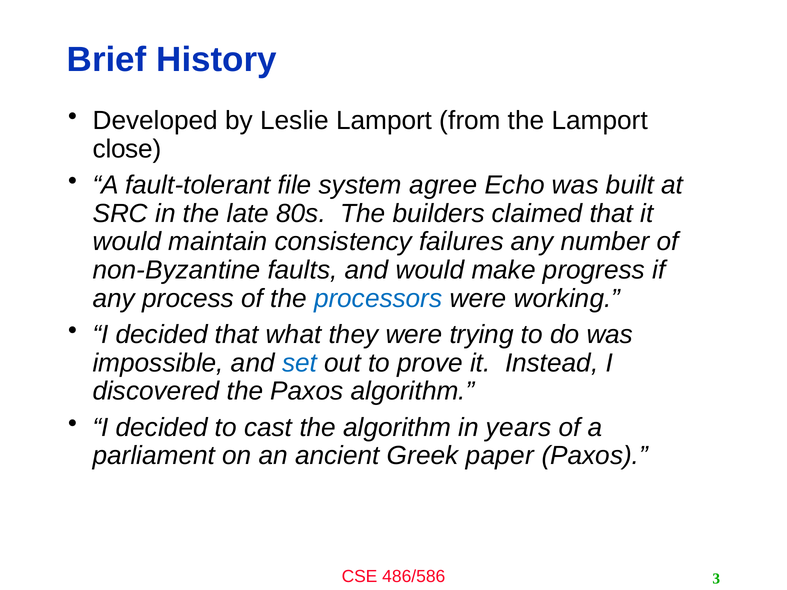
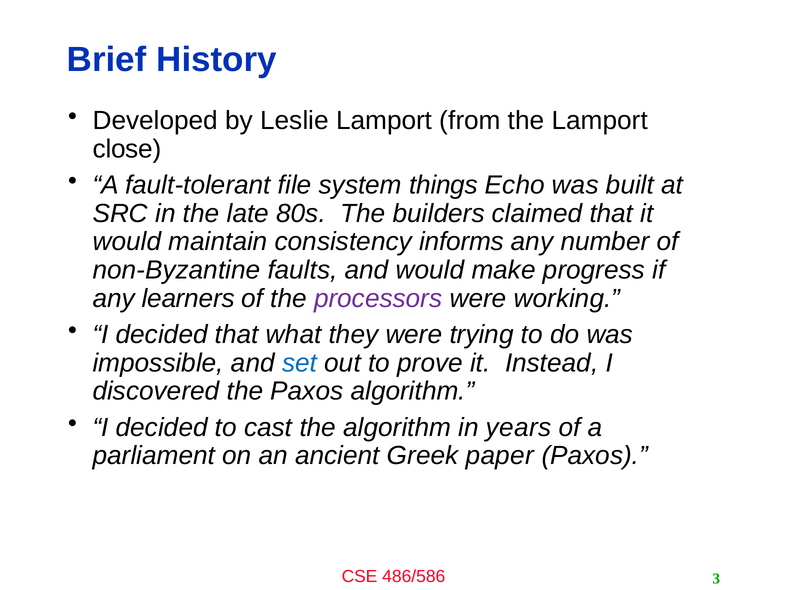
agree: agree -> things
failures: failures -> informs
process: process -> learners
processors colour: blue -> purple
